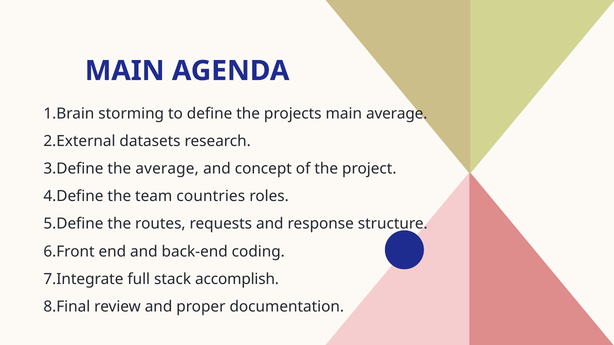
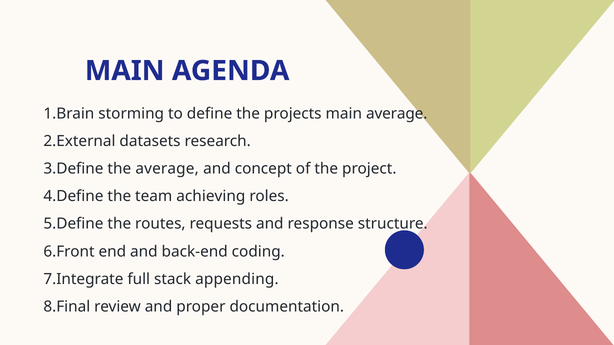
countries: countries -> achieving
accomplish: accomplish -> appending
